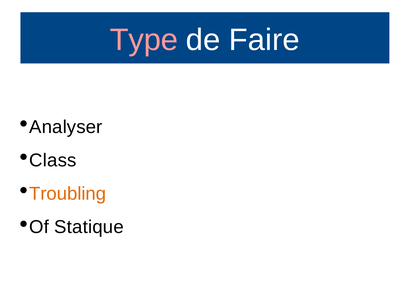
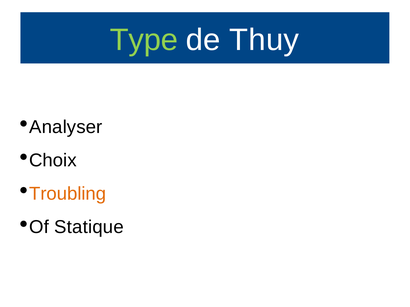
Type colour: pink -> light green
Faire: Faire -> Thuy
Class: Class -> Choix
